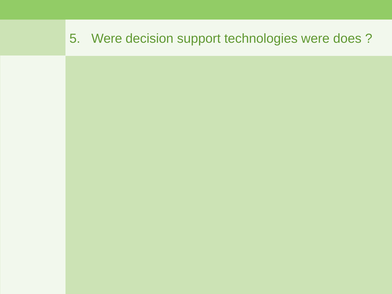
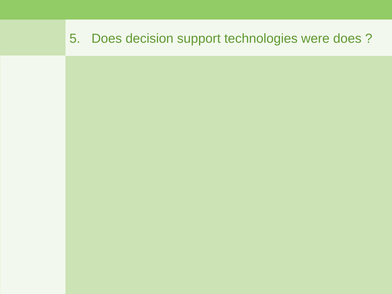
Were at (107, 39): Were -> Does
